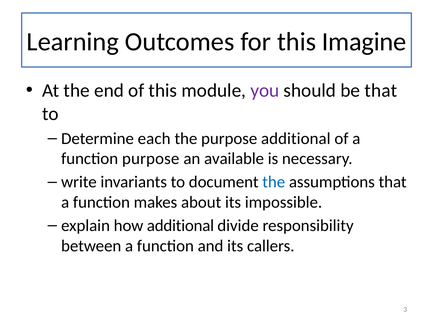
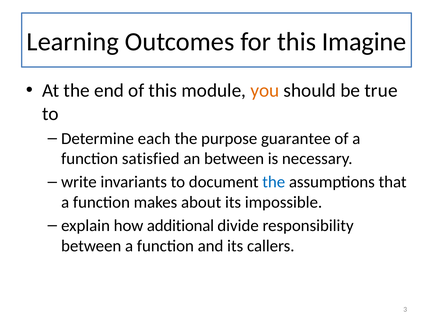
you colour: purple -> orange
be that: that -> true
purpose additional: additional -> guarantee
function purpose: purpose -> satisfied
an available: available -> between
